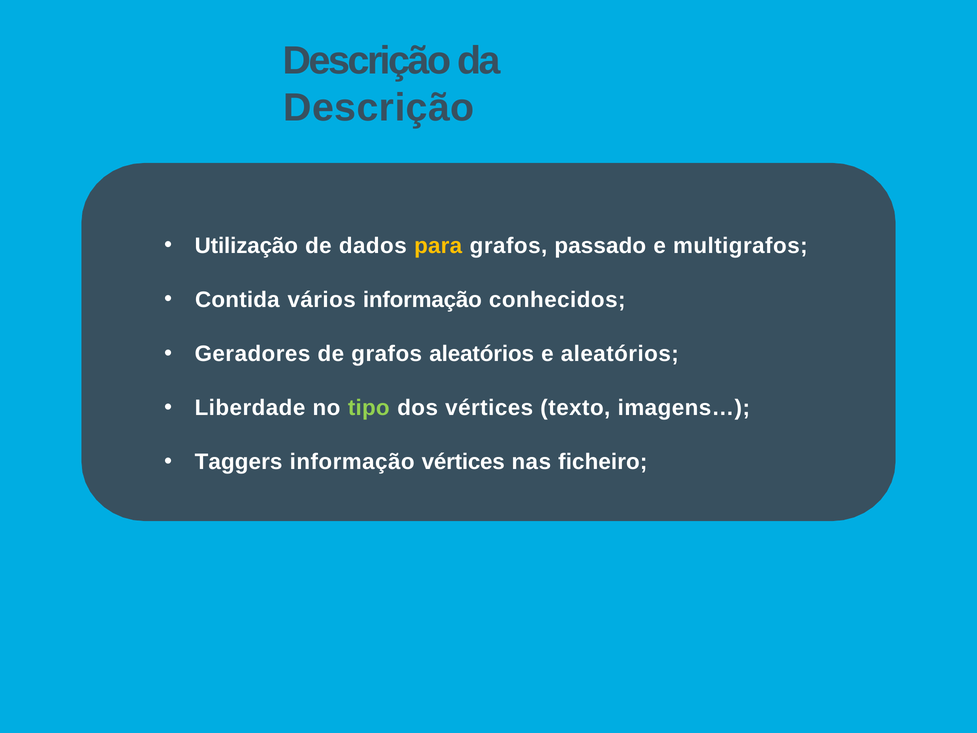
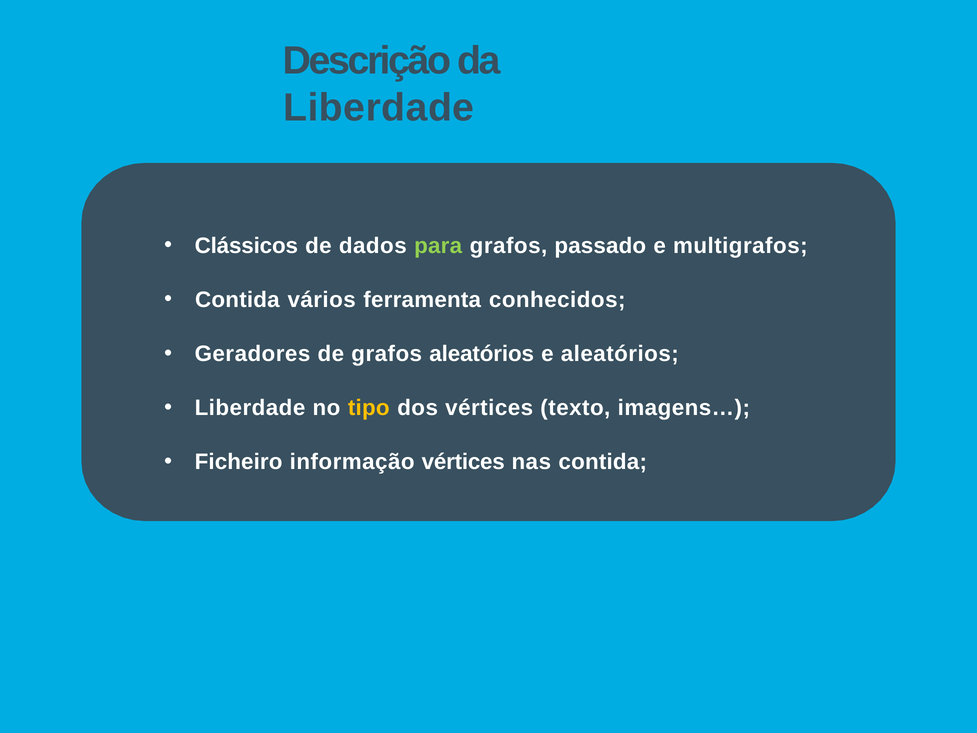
Descrição at (379, 108): Descrição -> Liberdade
Utilização: Utilização -> Clássicos
para colour: yellow -> light green
vários informação: informação -> ferramenta
tipo colour: light green -> yellow
Taggers: Taggers -> Ficheiro
nas ficheiro: ficheiro -> contida
